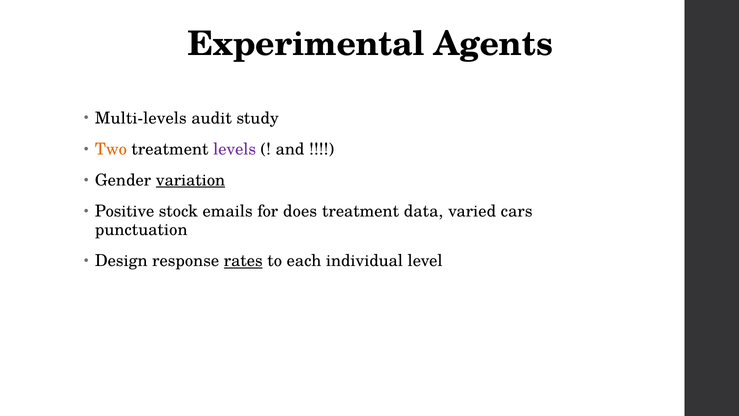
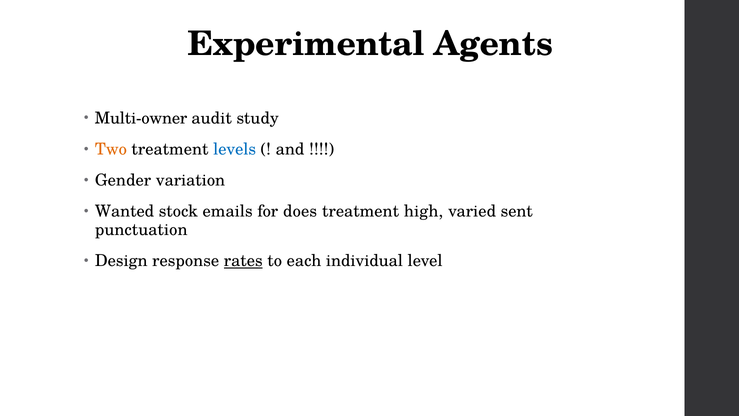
Multi-levels: Multi-levels -> Multi-owner
levels colour: purple -> blue
variation underline: present -> none
Positive: Positive -> Wanted
data: data -> high
cars: cars -> sent
